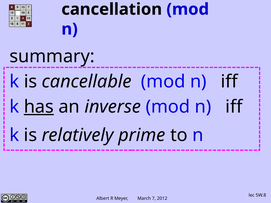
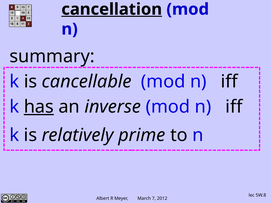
cancellation underline: none -> present
